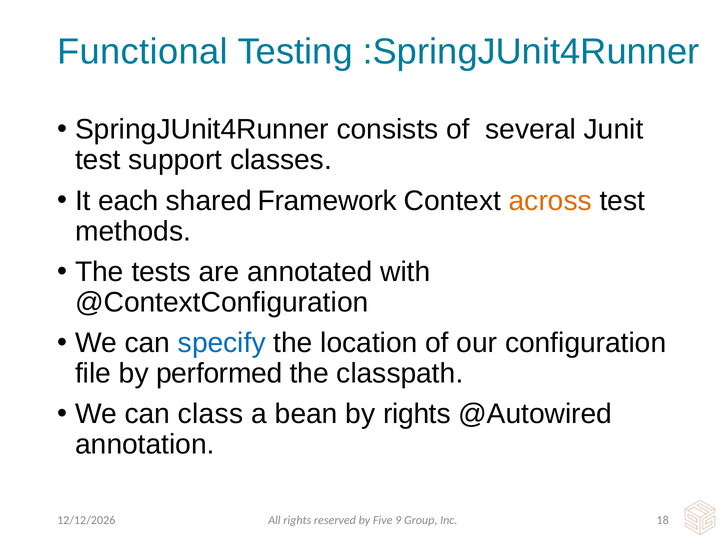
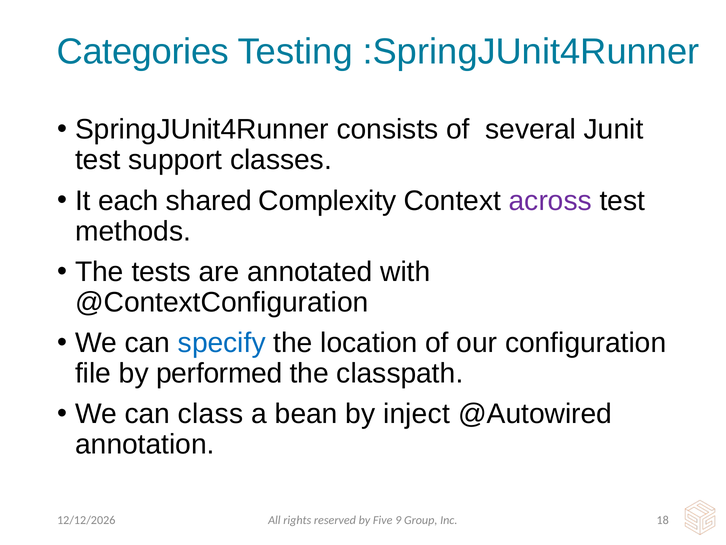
Functional: Functional -> Categories
Framework: Framework -> Complexity
across colour: orange -> purple
by rights: rights -> inject
